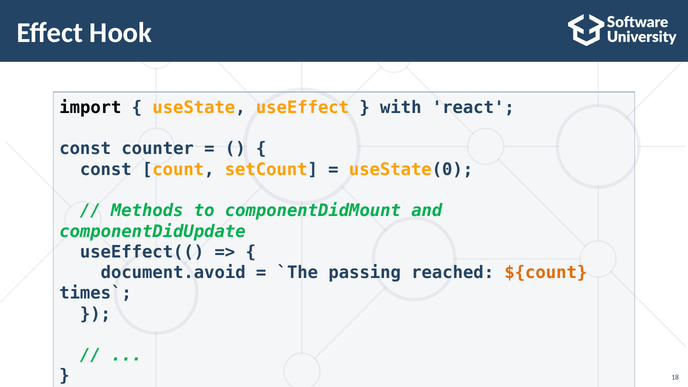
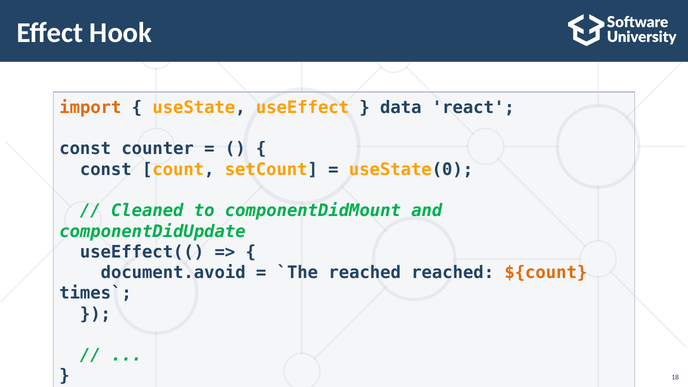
import colour: black -> orange
with: with -> data
Methods: Methods -> Cleaned
passing at (365, 273): passing -> reached
